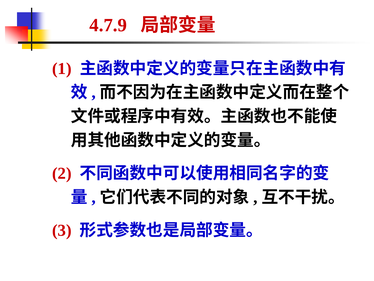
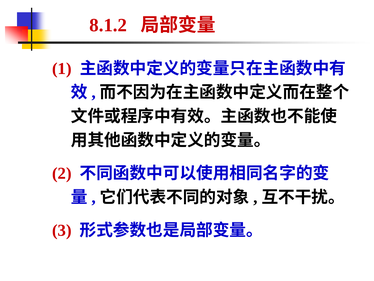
4.7.9: 4.7.9 -> 8.1.2
